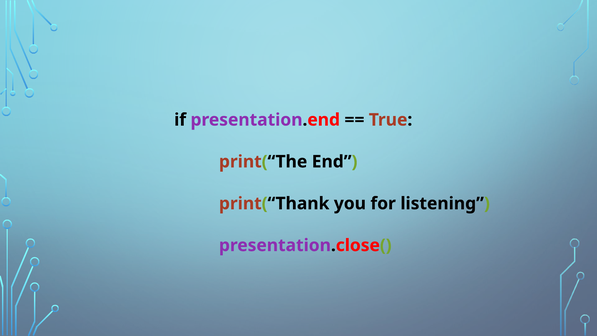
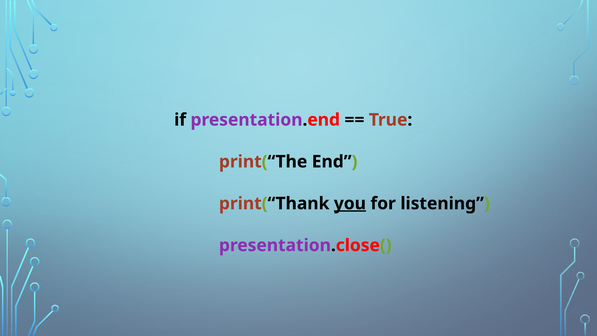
you underline: none -> present
